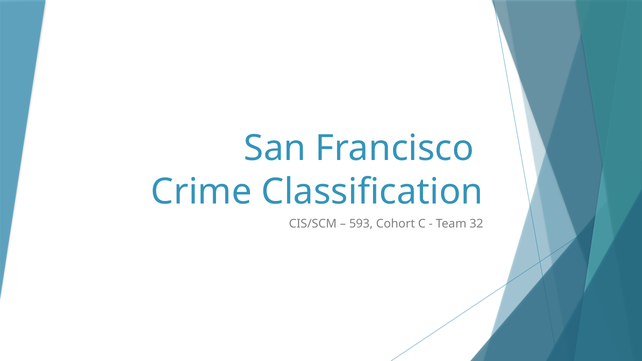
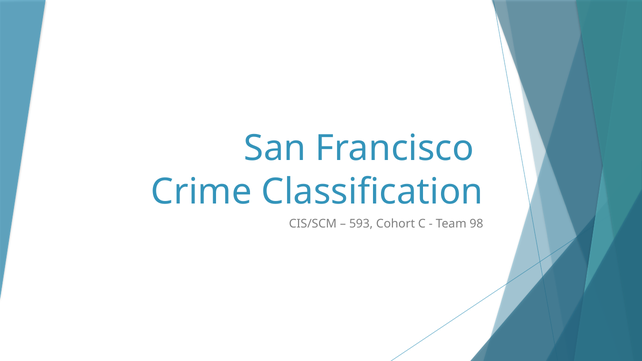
32: 32 -> 98
